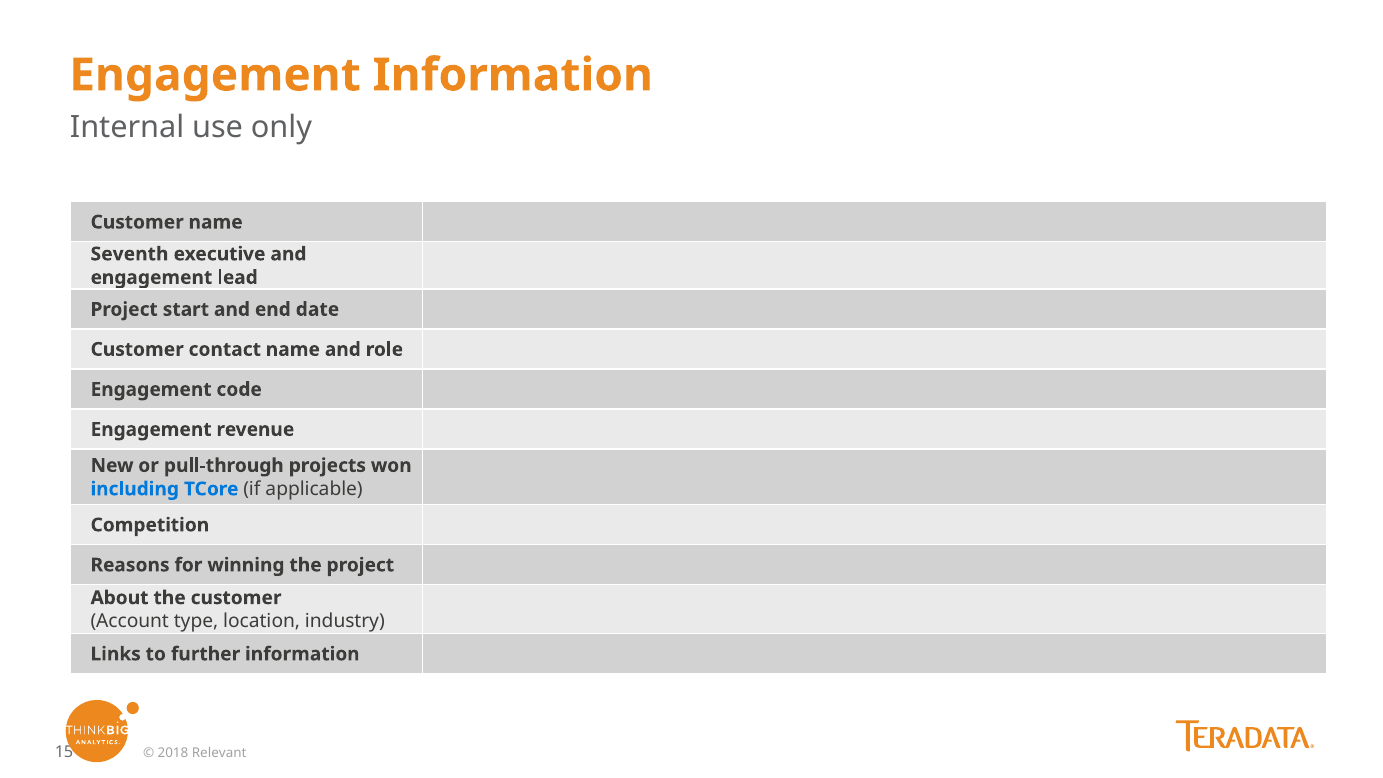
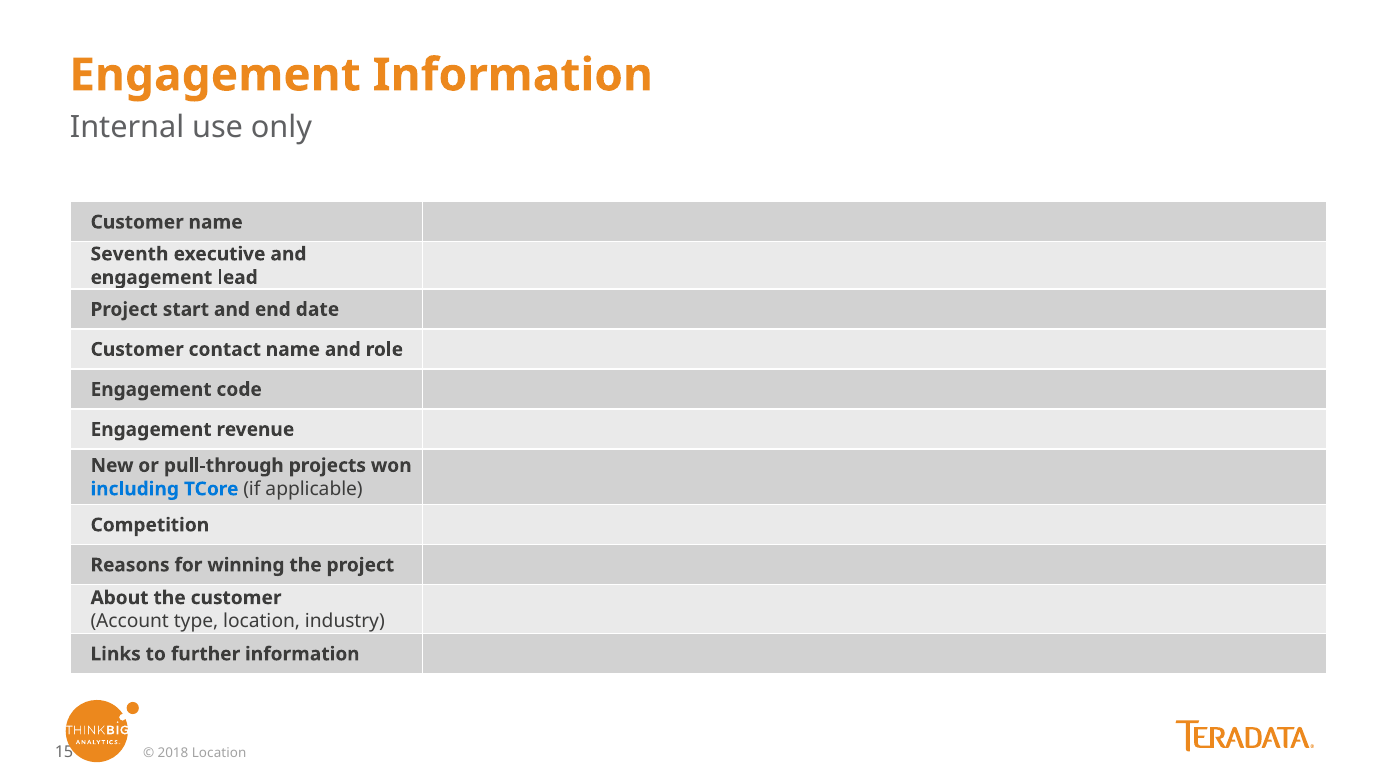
2018 Relevant: Relevant -> Location
